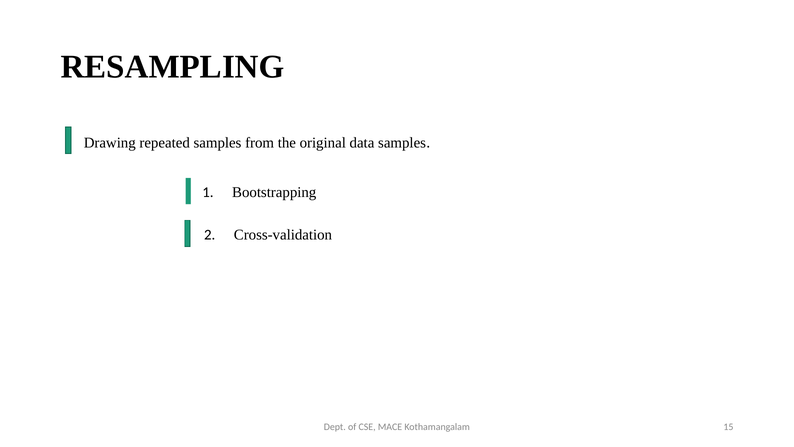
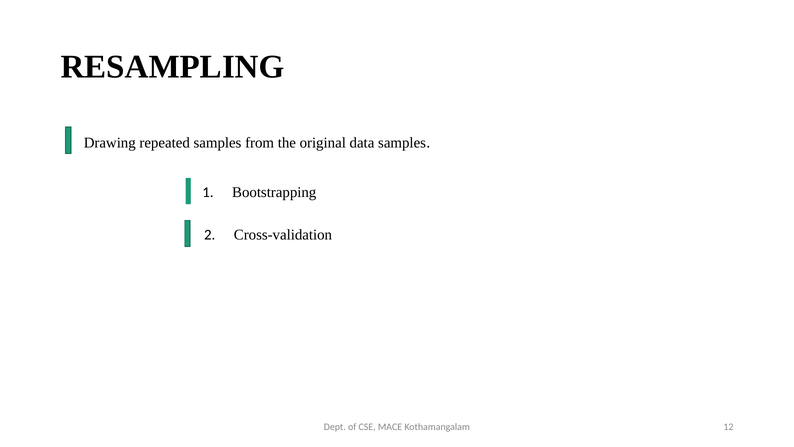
15: 15 -> 12
